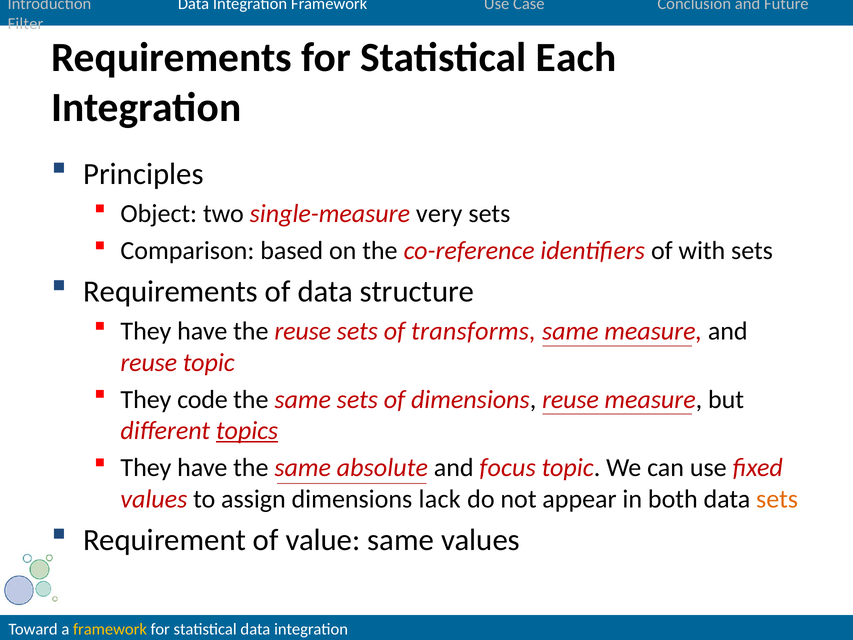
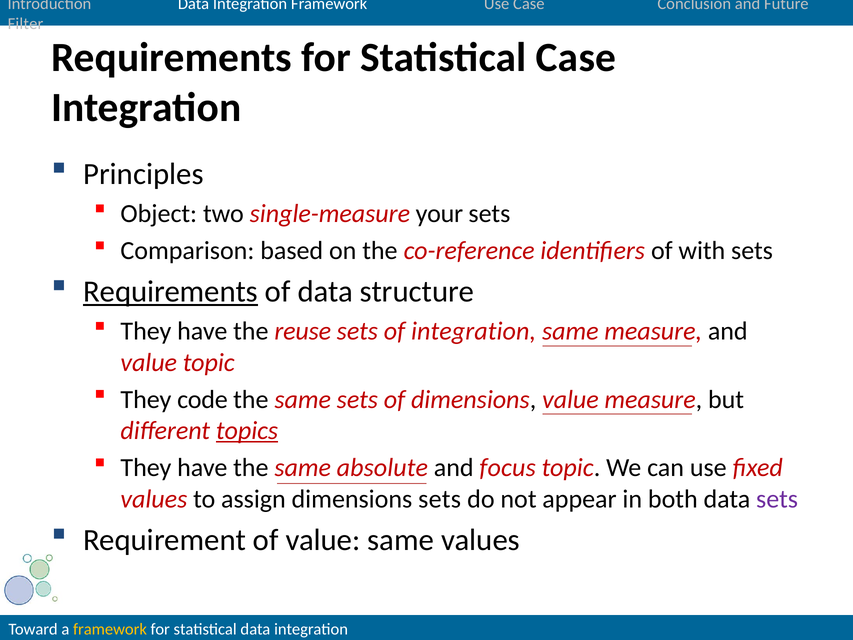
Statistical Each: Each -> Case
very: very -> your
Requirements at (171, 292) underline: none -> present
of transforms: transforms -> integration
reuse at (149, 362): reuse -> value
dimensions reuse: reuse -> value
dimensions lack: lack -> sets
sets at (777, 499) colour: orange -> purple
